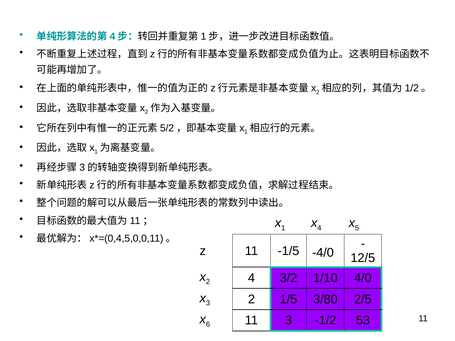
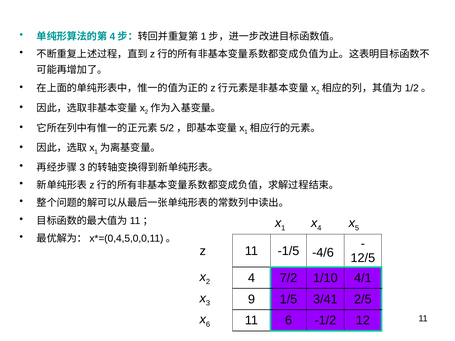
-4/0: -4/0 -> -4/6
3/2: 3/2 -> 7/2
4/0: 4/0 -> 4/1
2 at (251, 299): 2 -> 9
3/80: 3/80 -> 3/41
11 3: 3 -> 6
53: 53 -> 12
